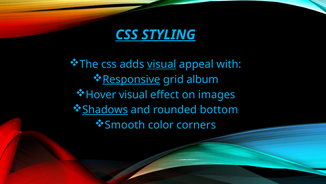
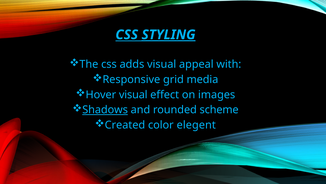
visual at (162, 64) underline: present -> none
Responsive underline: present -> none
album: album -> media
bottom: bottom -> scheme
Smooth: Smooth -> Created
corners: corners -> elegent
